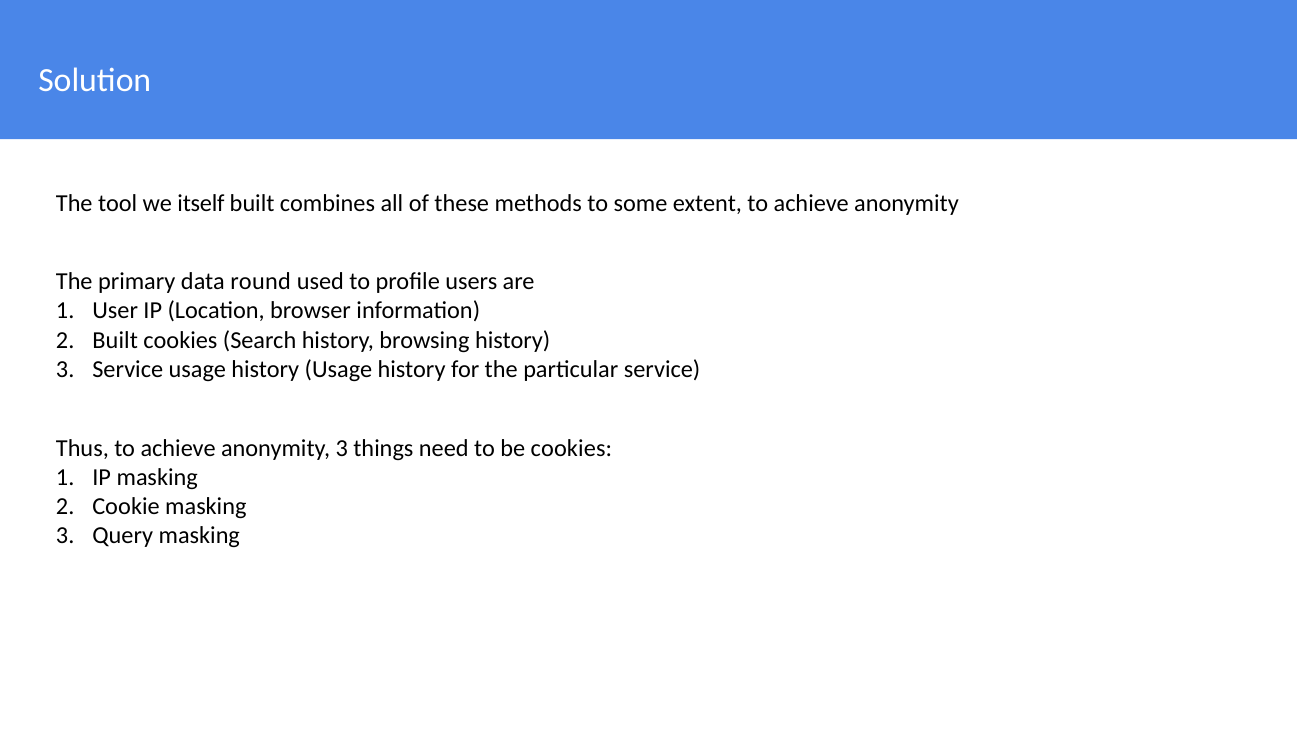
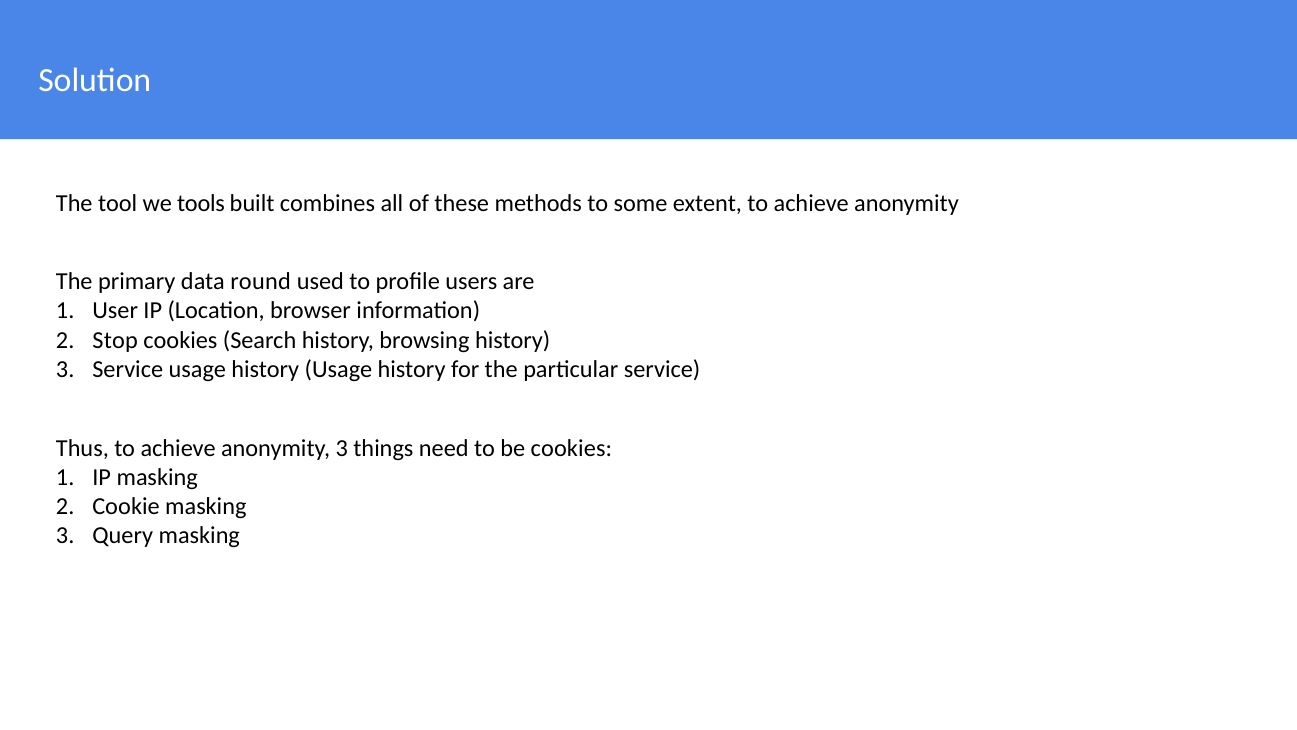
itself: itself -> tools
Built at (115, 340): Built -> Stop
